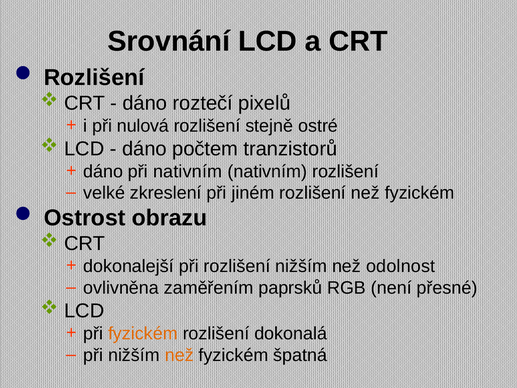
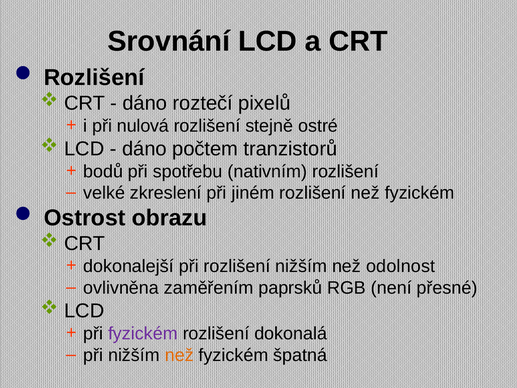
dáno at (103, 171): dáno -> bodů
při nativním: nativním -> spotřebu
fyzickém at (143, 333) colour: orange -> purple
